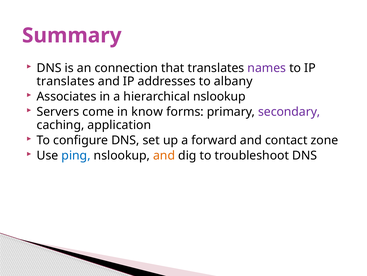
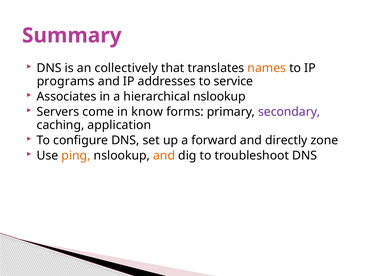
connection: connection -> collectively
names colour: purple -> orange
translates at (66, 81): translates -> programs
albany: albany -> service
contact: contact -> directly
ping colour: blue -> orange
